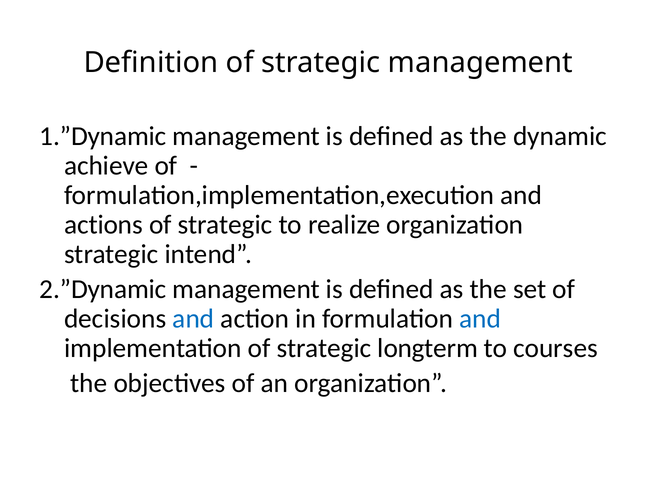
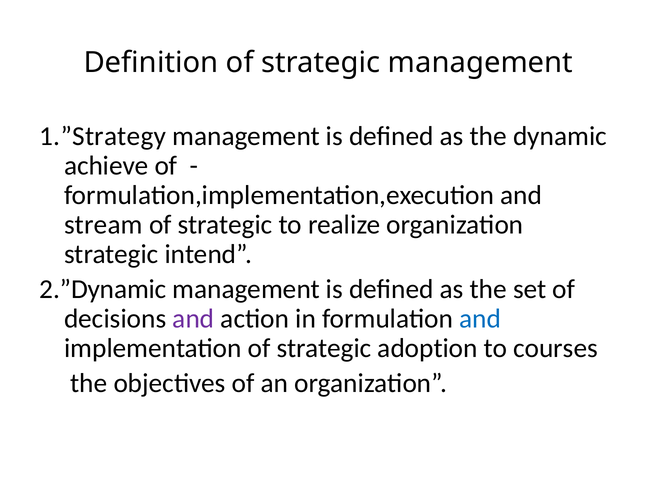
1.”Dynamic: 1.”Dynamic -> 1.”Strategy
actions: actions -> stream
and at (193, 319) colour: blue -> purple
longterm: longterm -> adoption
